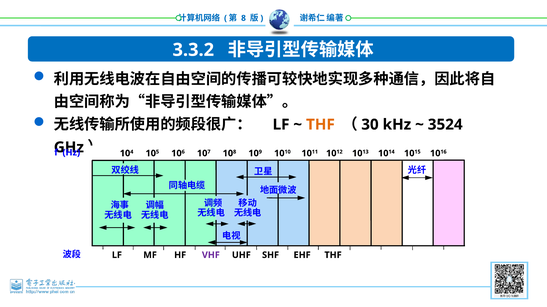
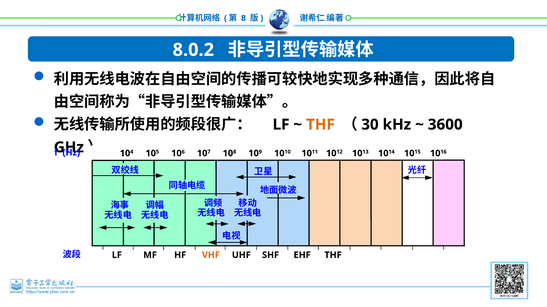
3.3.2: 3.3.2 -> 8.0.2
3524: 3524 -> 3600
VHF colour: purple -> orange
